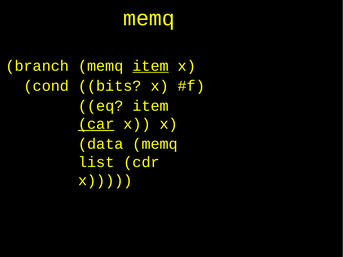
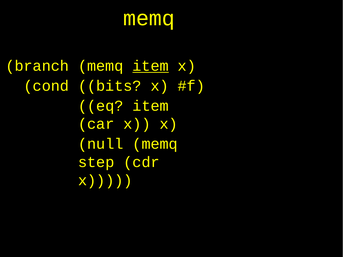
car underline: present -> none
data: data -> null
list: list -> step
